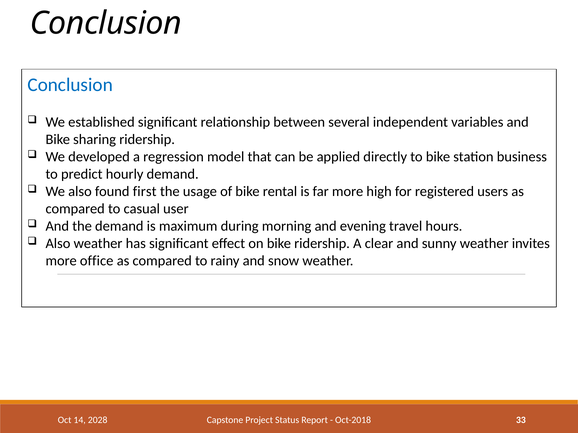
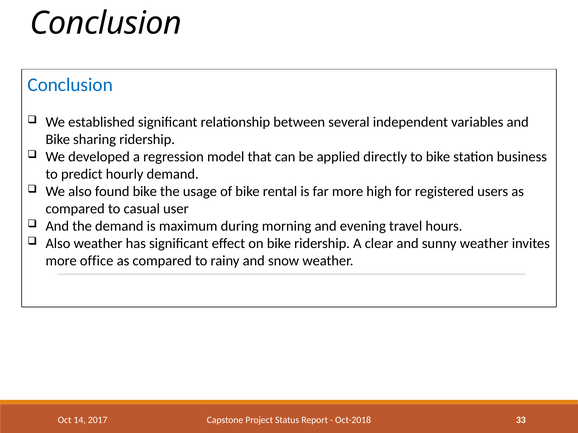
found first: first -> bike
2028: 2028 -> 2017
